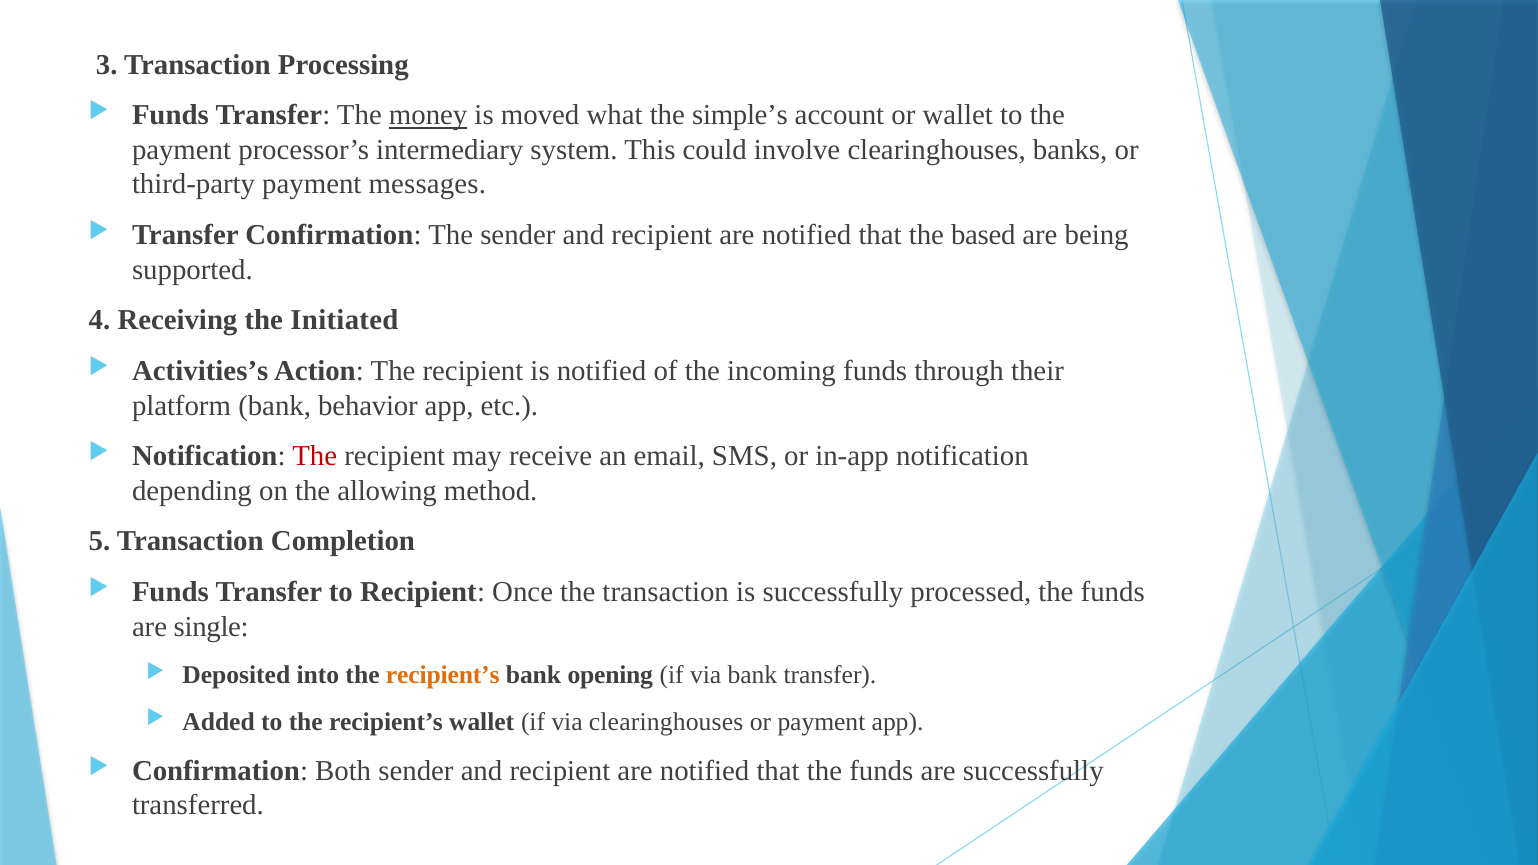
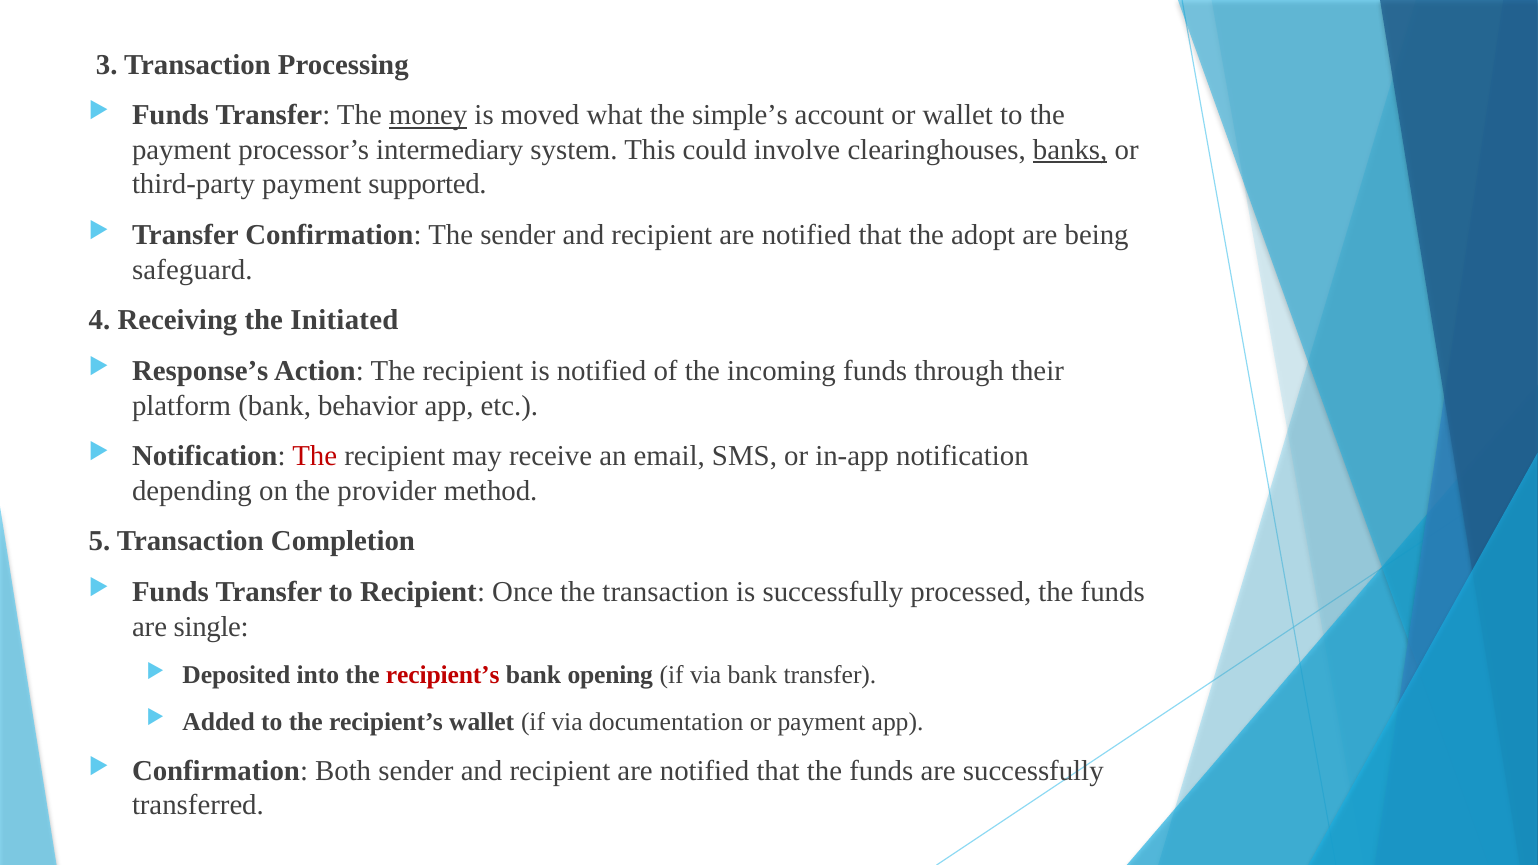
banks underline: none -> present
messages: messages -> supported
based: based -> adopt
supported: supported -> safeguard
Activities’s: Activities’s -> Response’s
allowing: allowing -> provider
recipient’s at (443, 675) colour: orange -> red
via clearinghouses: clearinghouses -> documentation
